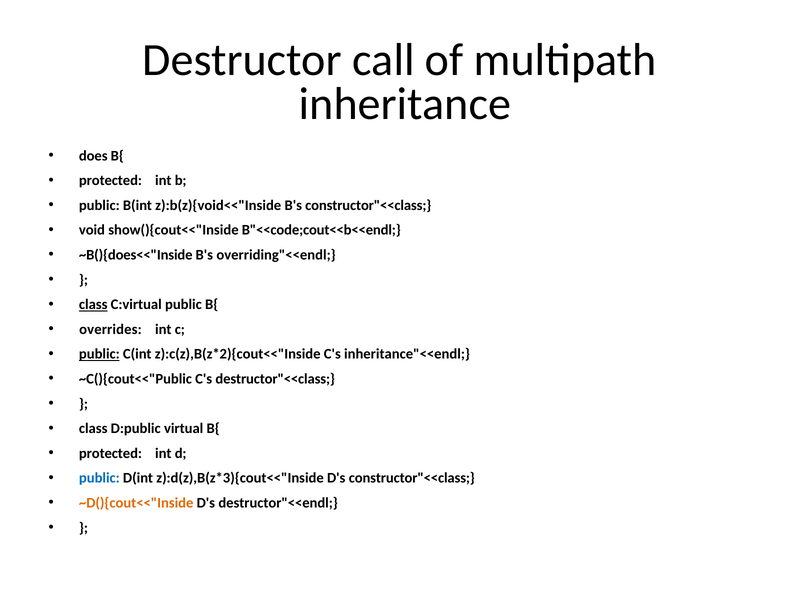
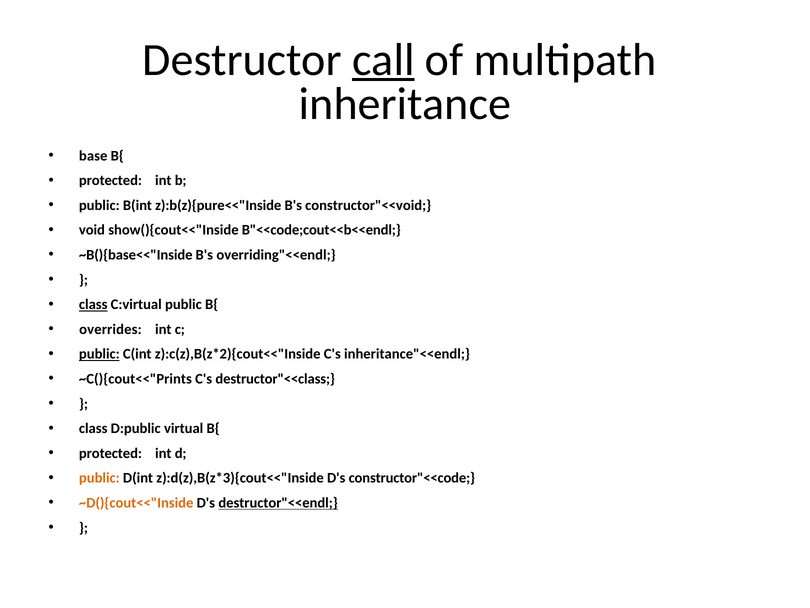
call underline: none -> present
does: does -> base
z):b(z){void<<"Inside: z):b(z){void<<"Inside -> z):b(z){pure<<"Inside
B's constructor"<<class: constructor"<<class -> constructor"<<void
~B(){does<<"Inside: ~B(){does<<"Inside -> ~B(){base<<"Inside
~C(){cout<<"Public: ~C(){cout<<"Public -> ~C(){cout<<"Prints
public at (99, 478) colour: blue -> orange
D's constructor"<<class: constructor"<<class -> constructor"<<code
destructor"<<endl underline: none -> present
